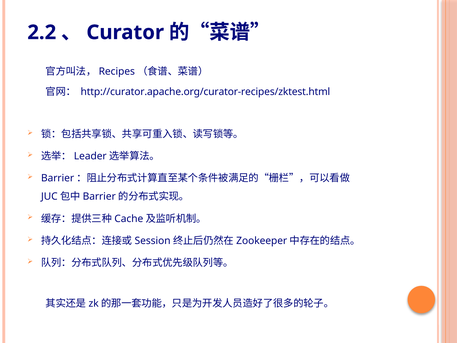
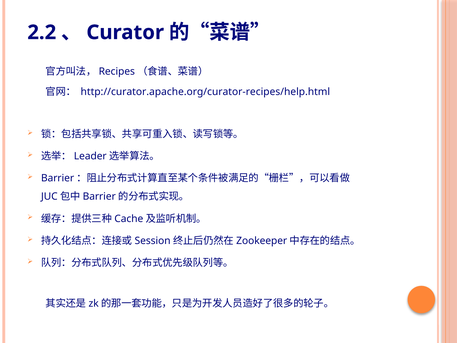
http://curator.apache.org/curator-recipes/zktest.html: http://curator.apache.org/curator-recipes/zktest.html -> http://curator.apache.org/curator-recipes/help.html
